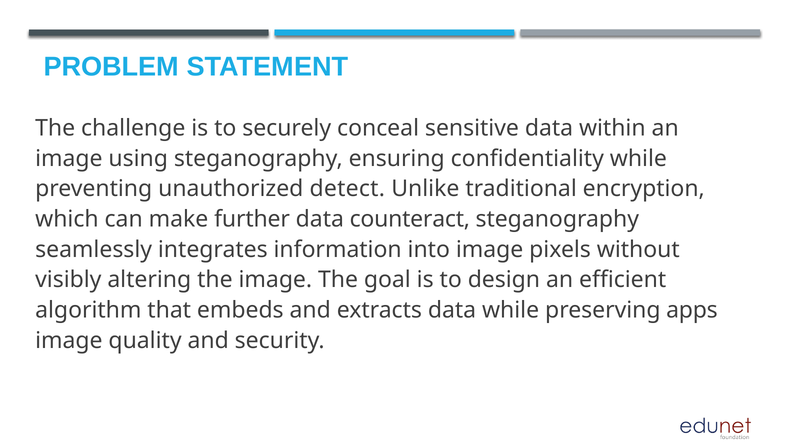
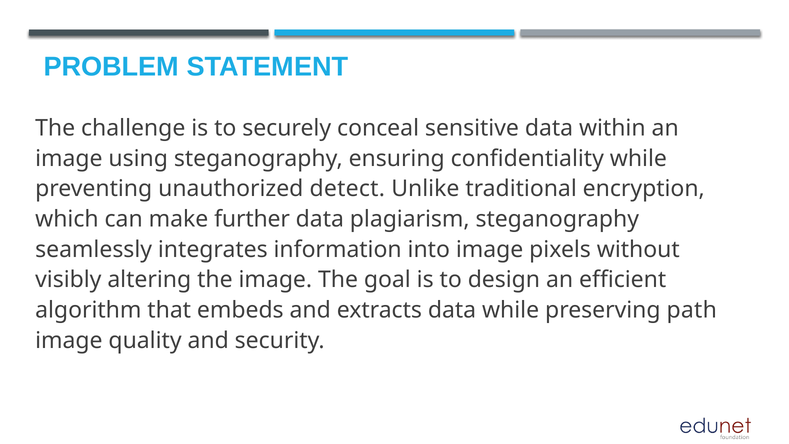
counteract: counteract -> plagiarism
apps: apps -> path
